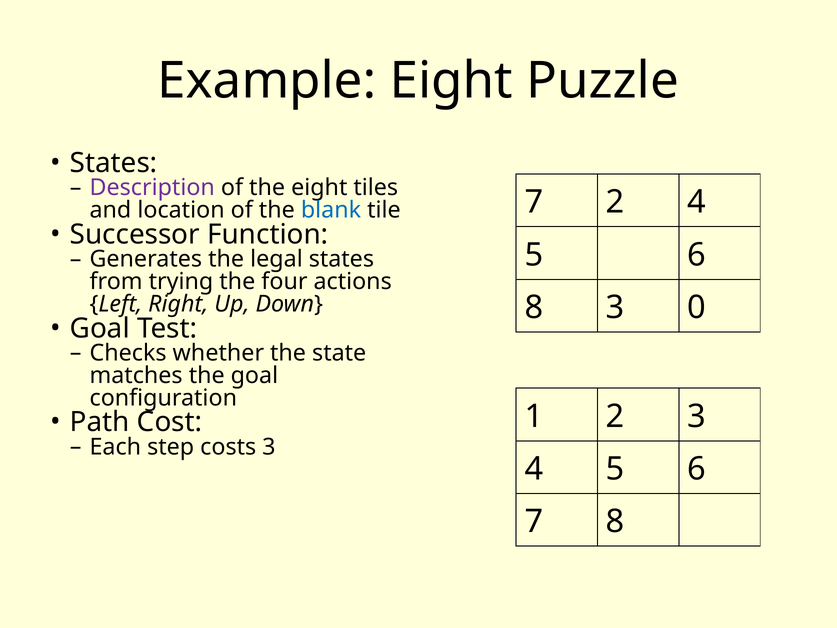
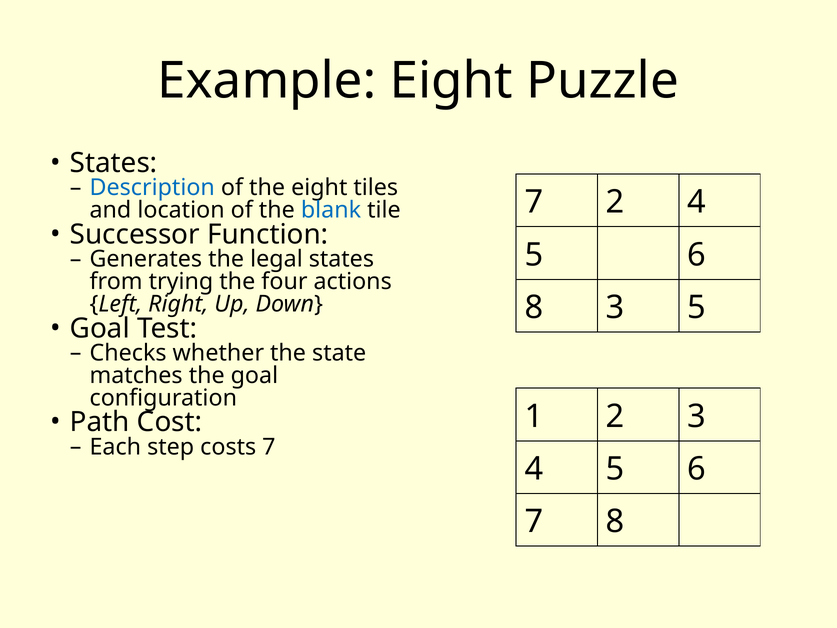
Description colour: purple -> blue
3 0: 0 -> 5
costs 3: 3 -> 7
